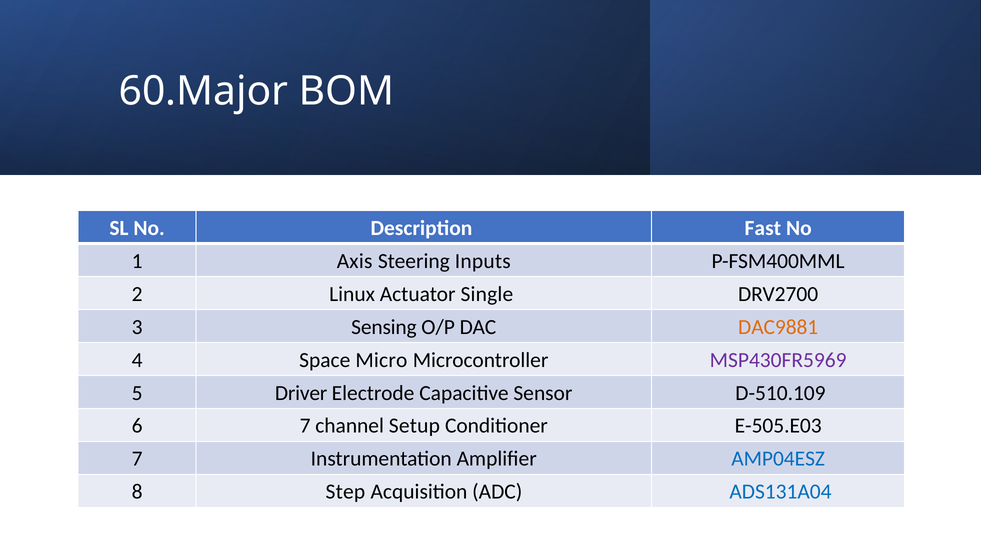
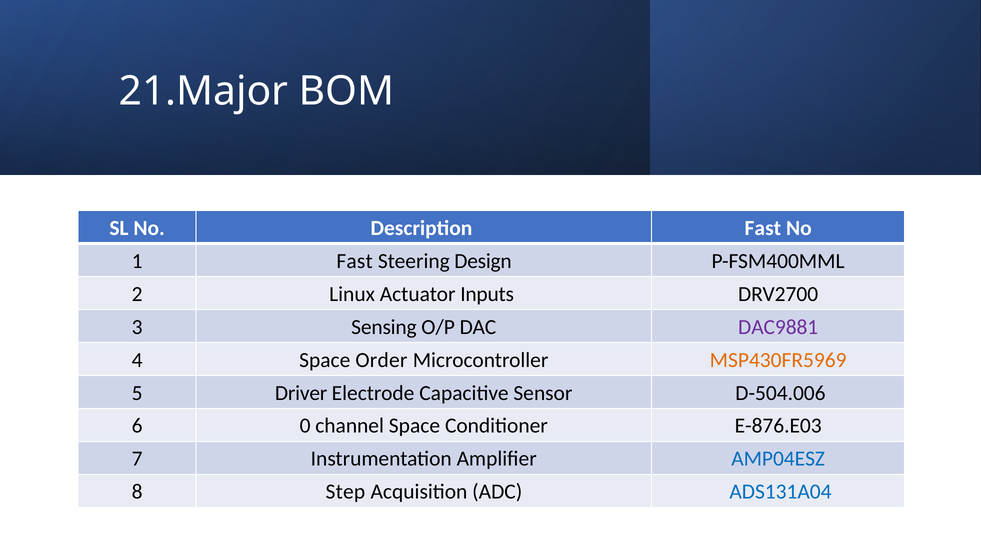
60.Major: 60.Major -> 21.Major
1 Axis: Axis -> Fast
Inputs: Inputs -> Design
Single: Single -> Inputs
DAC9881 colour: orange -> purple
Micro: Micro -> Order
MSP430FR5969 colour: purple -> orange
D-510.109: D-510.109 -> D-504.006
6 7: 7 -> 0
channel Setup: Setup -> Space
E-505.E03: E-505.E03 -> E-876.E03
